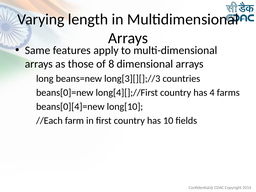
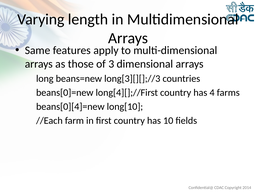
8: 8 -> 3
